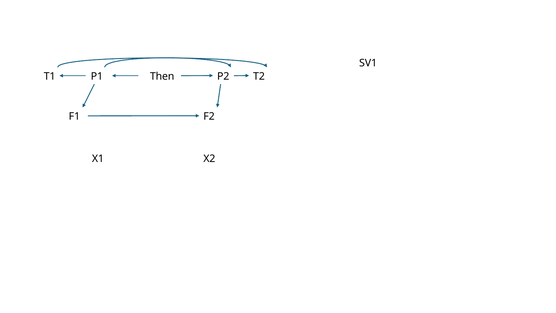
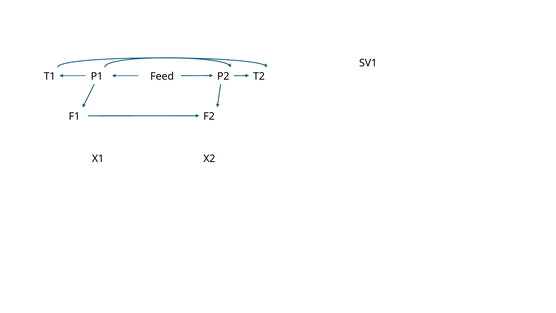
Then: Then -> Feed
